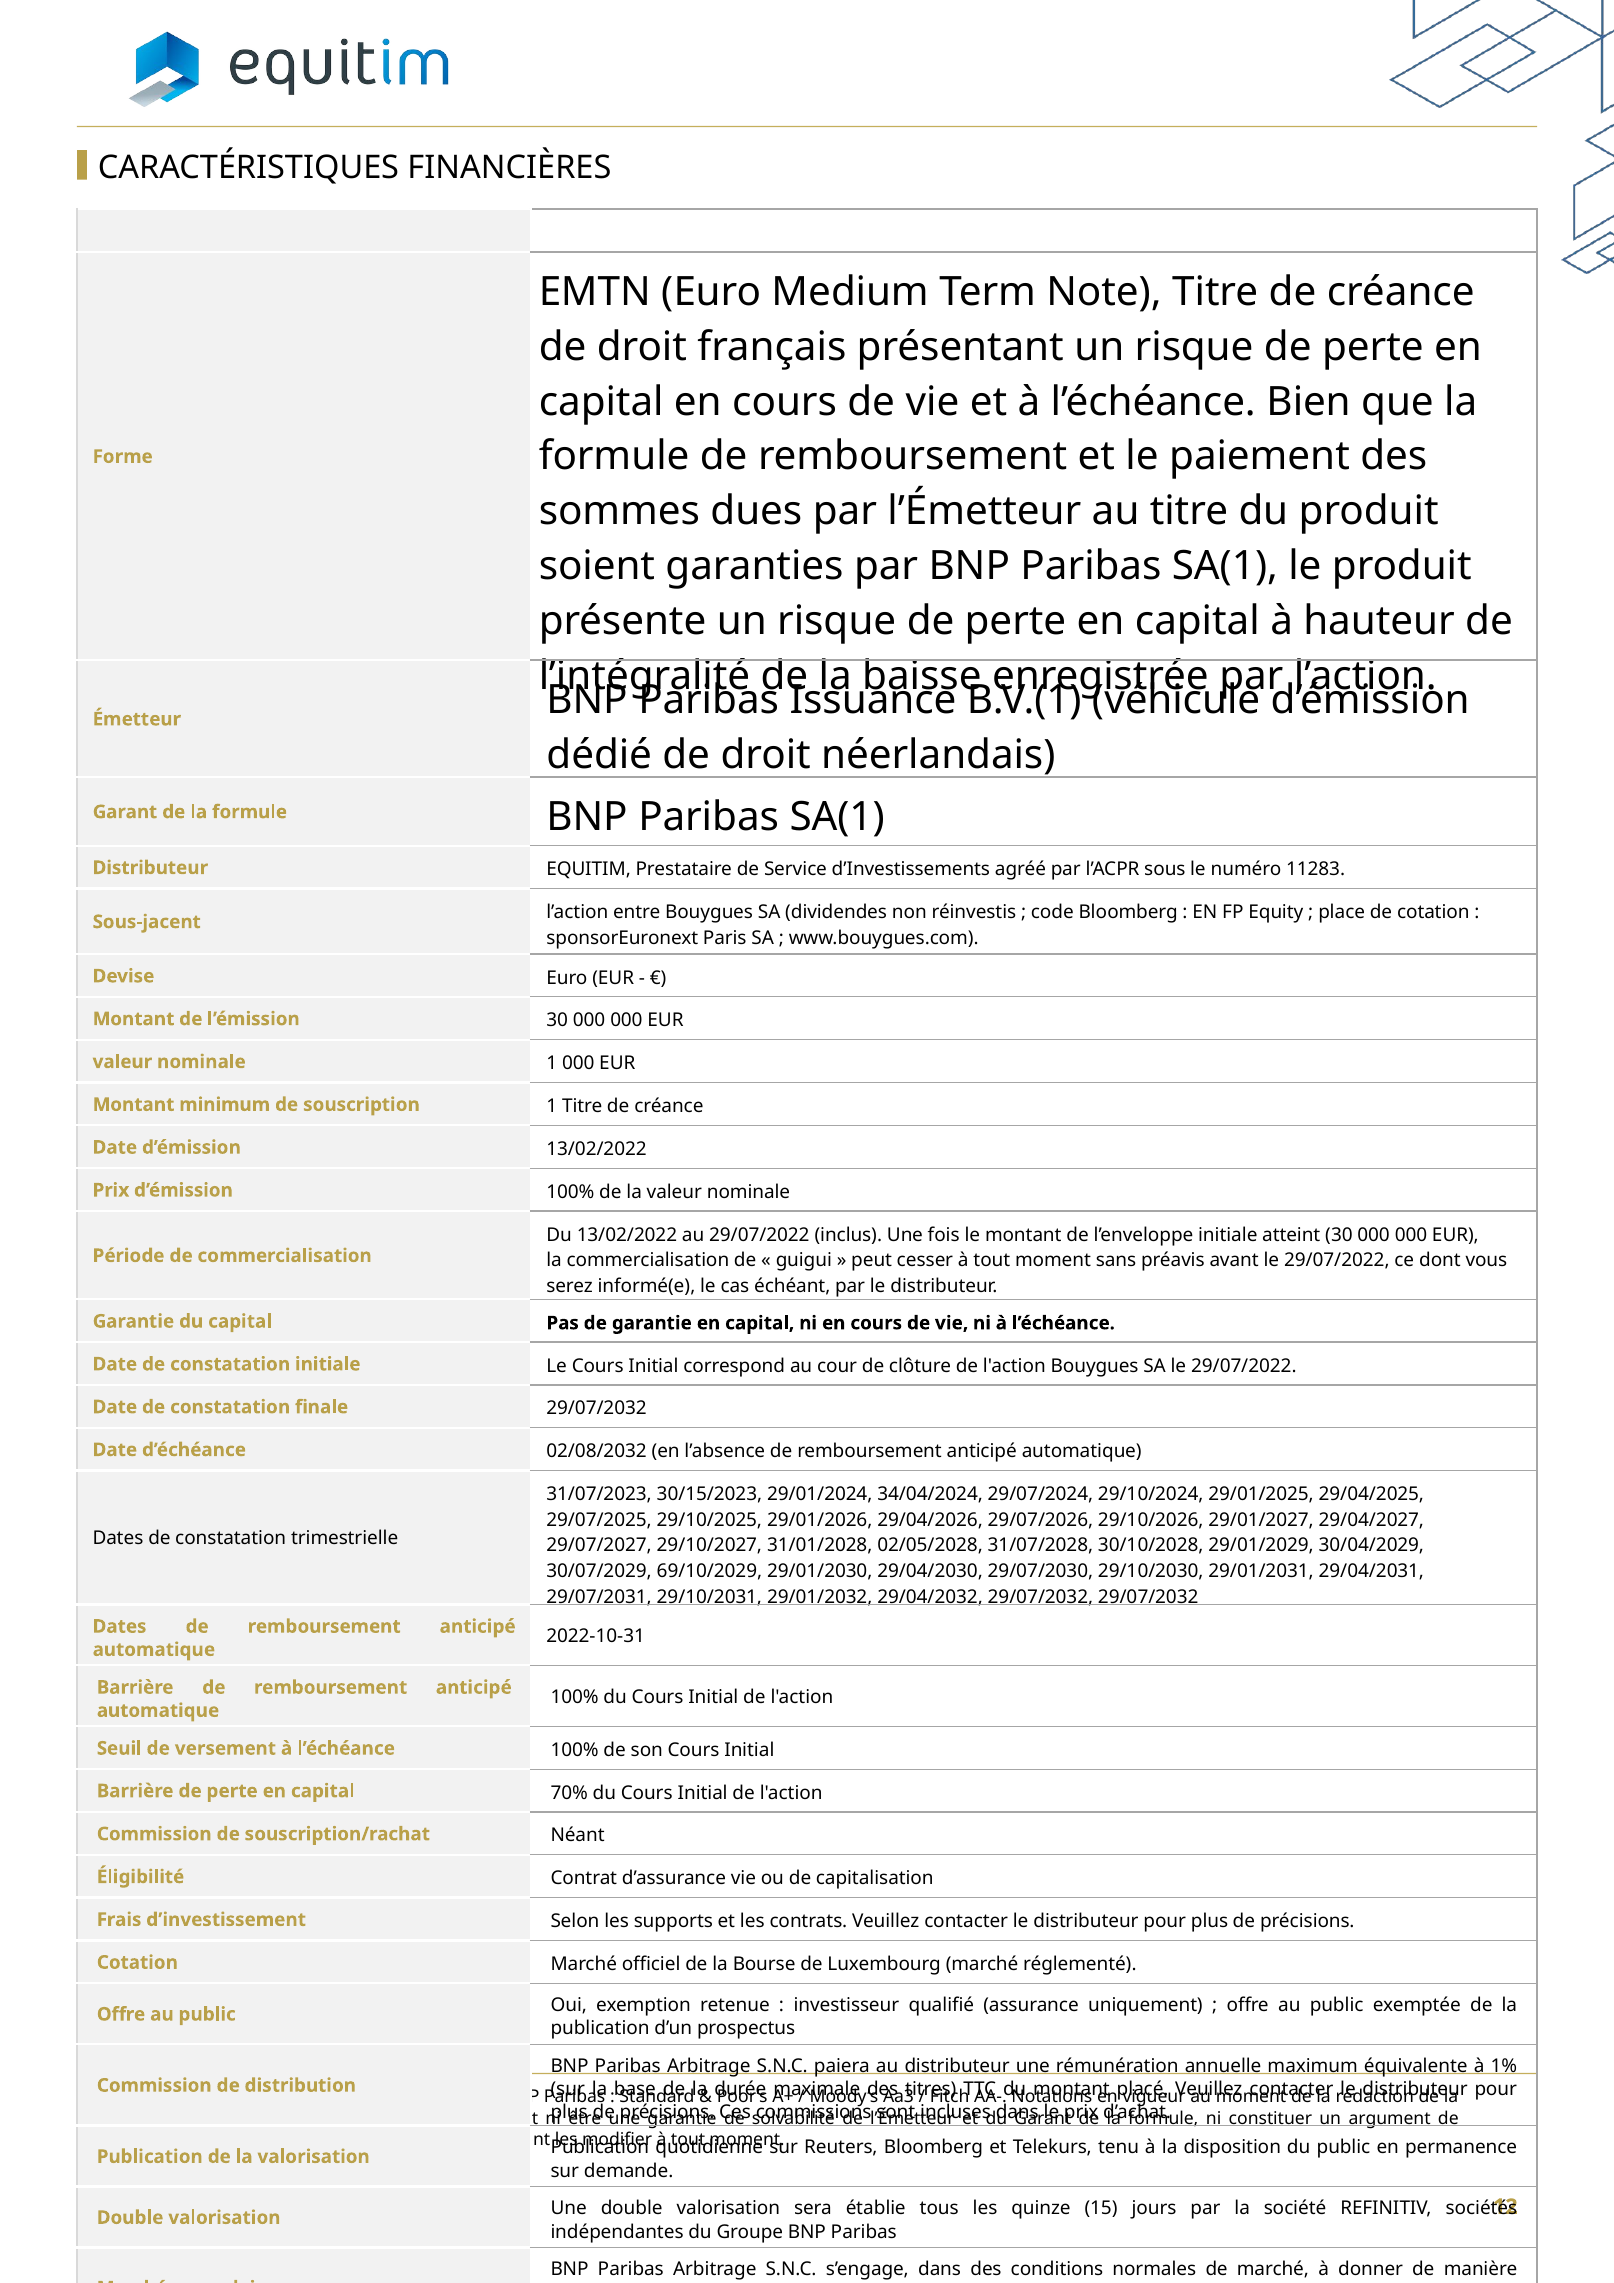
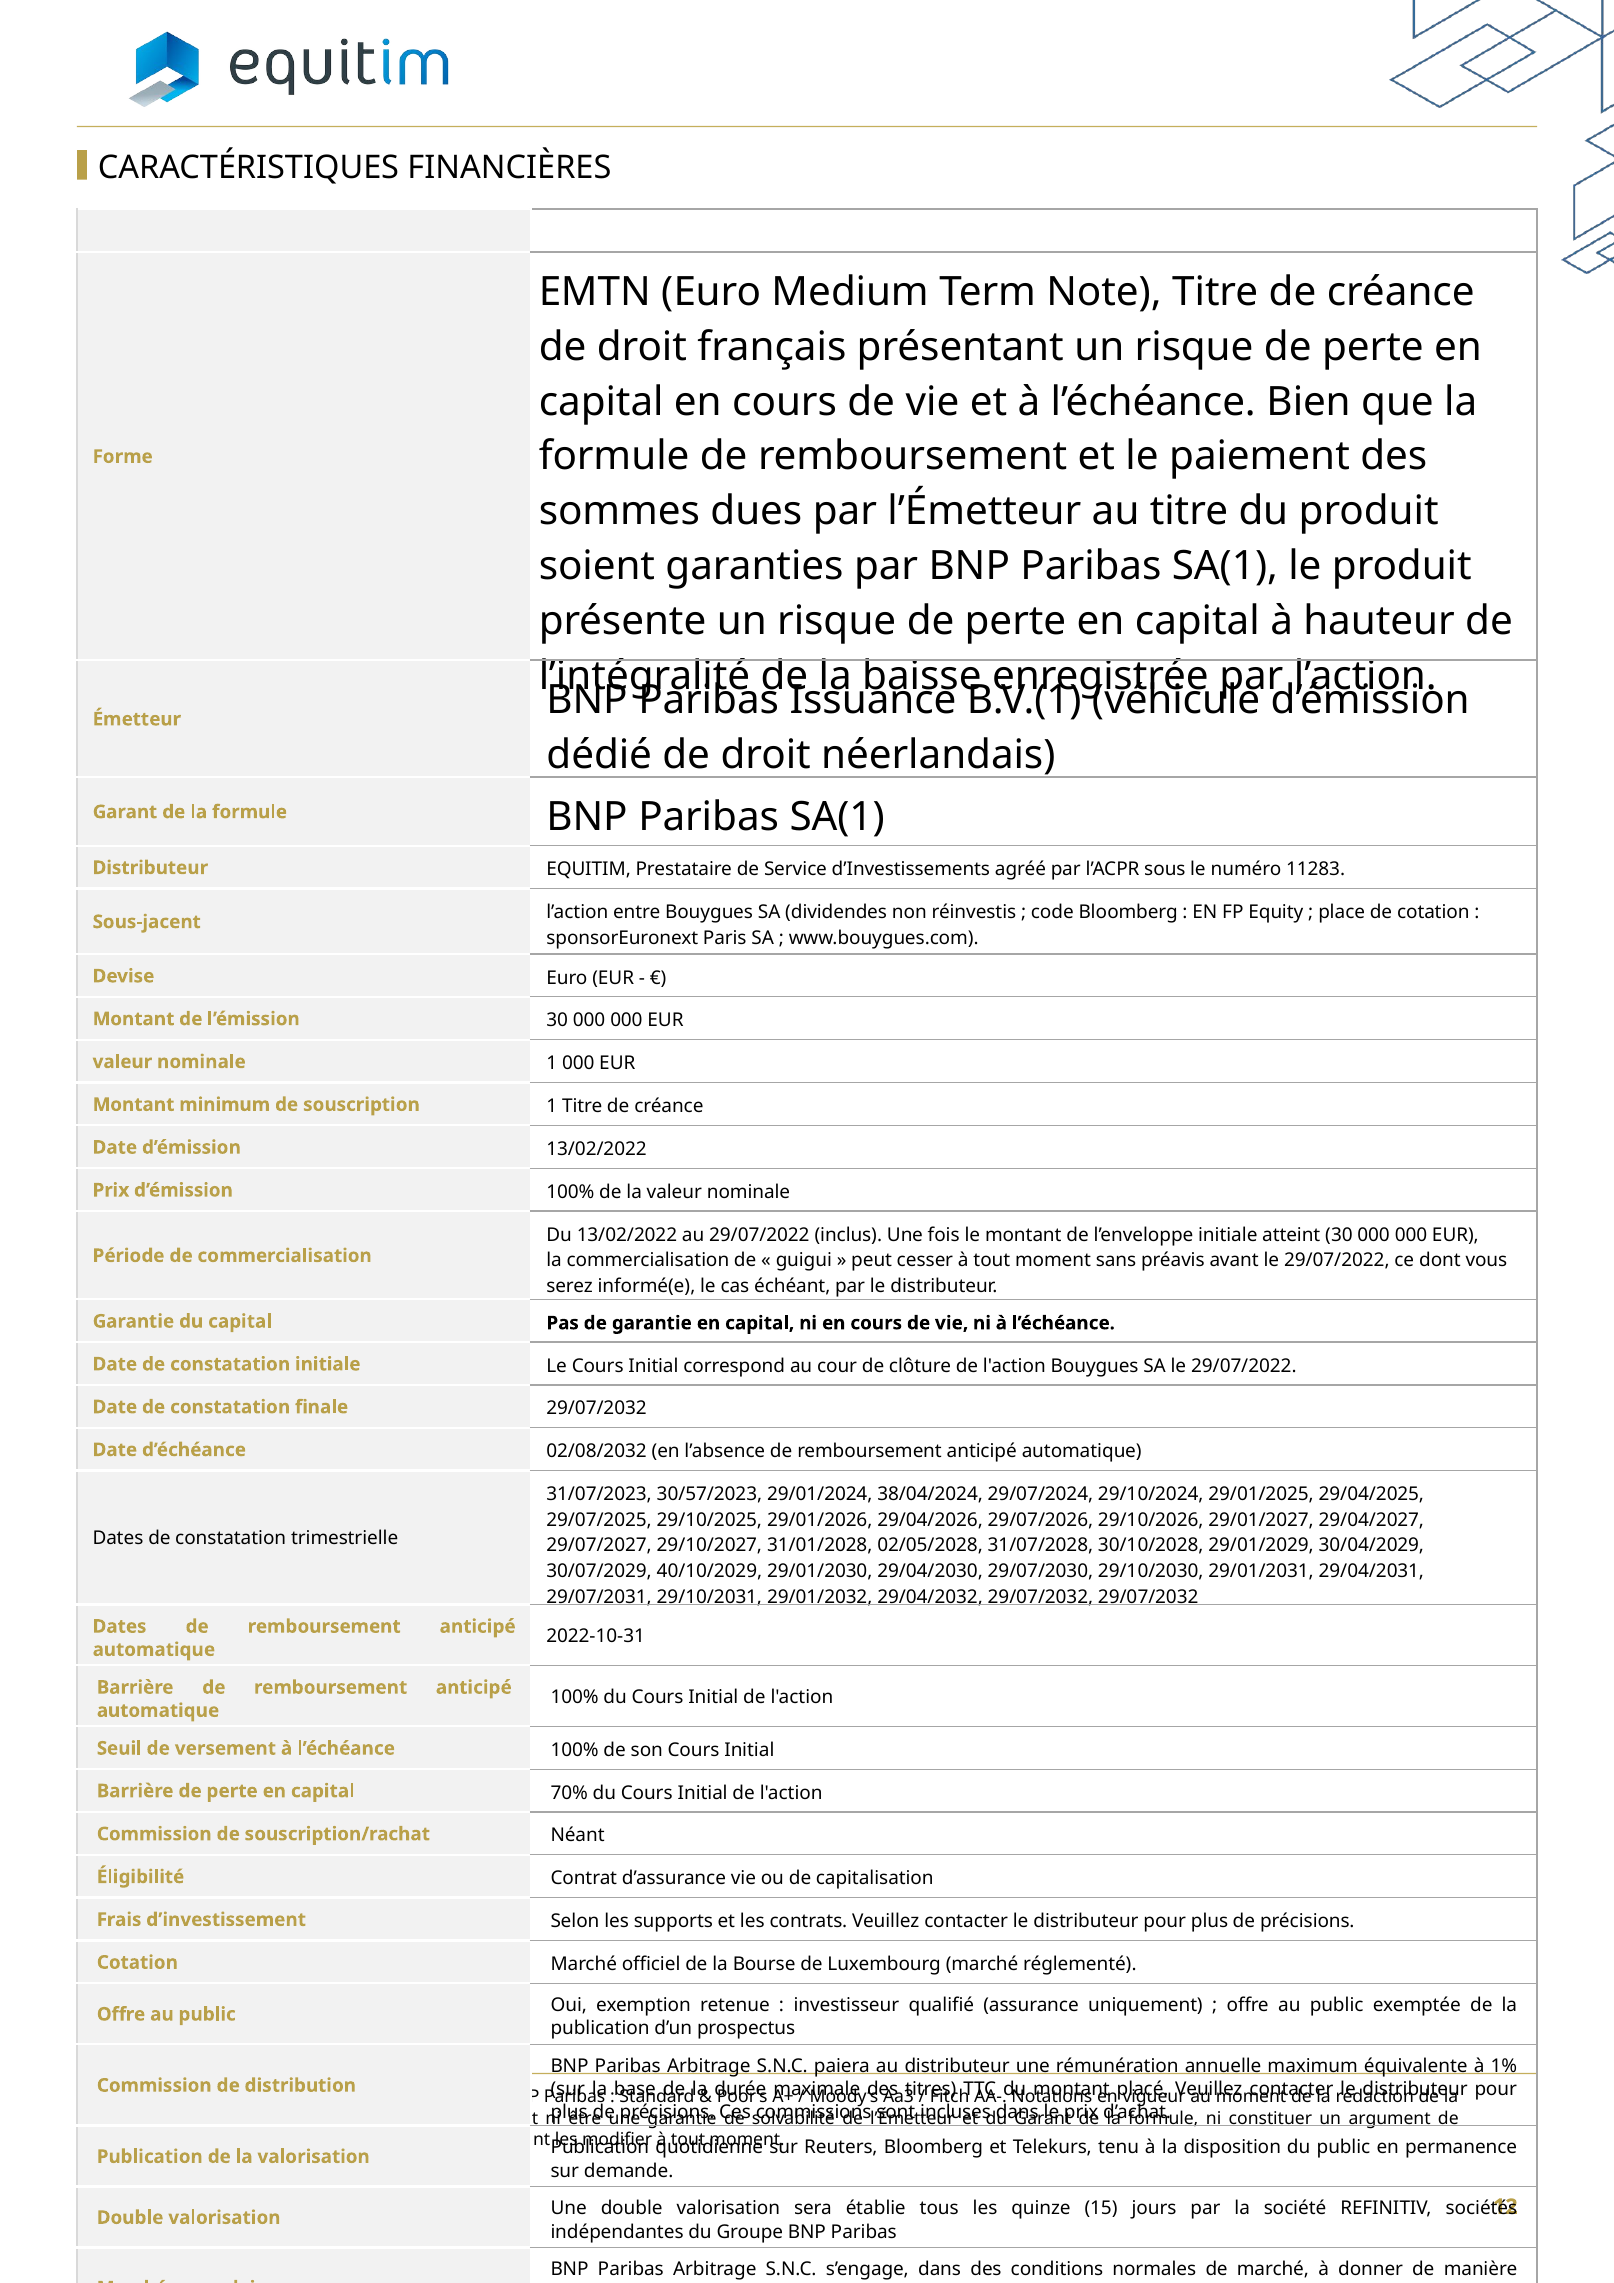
30/15/2023: 30/15/2023 -> 30/57/2023
34/04/2024: 34/04/2024 -> 38/04/2024
69/10/2029: 69/10/2029 -> 40/10/2029
